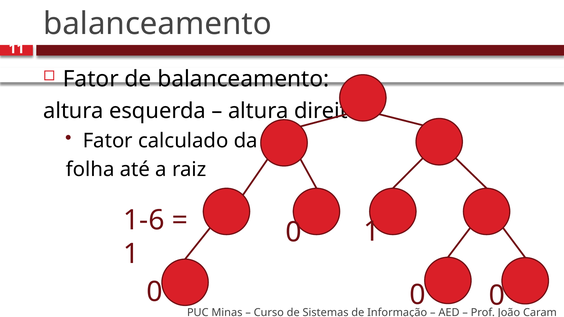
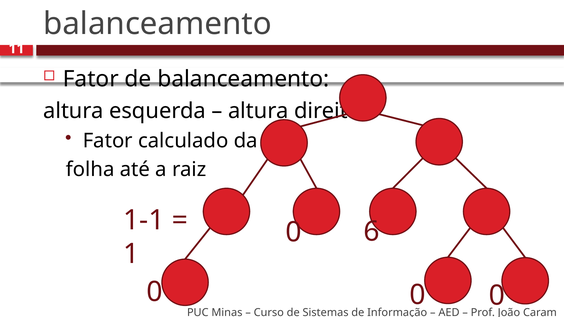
1-6: 1-6 -> 1-1
0 1: 1 -> 6
